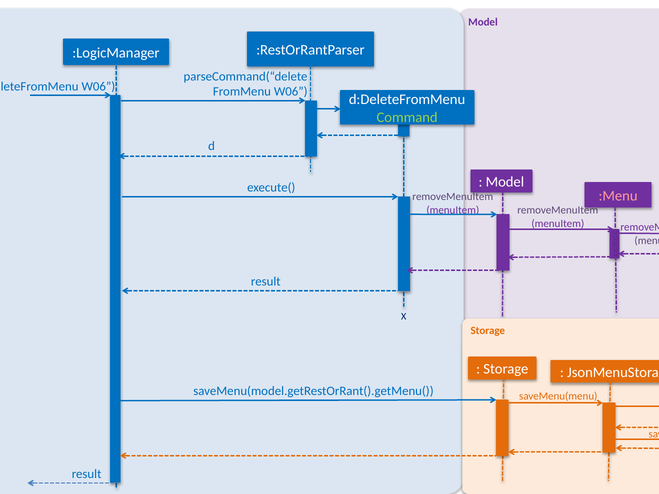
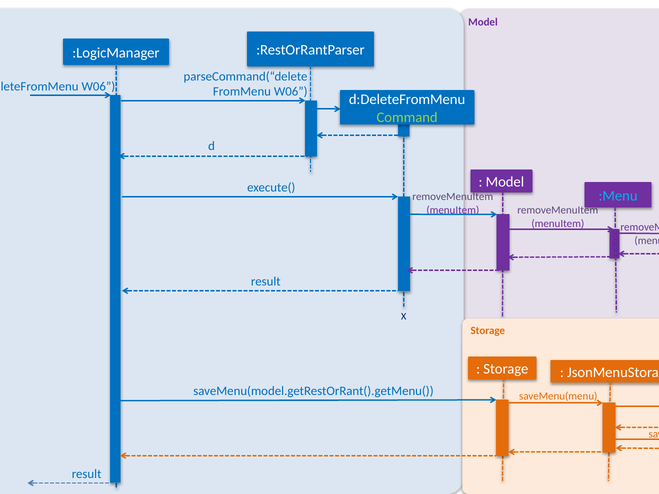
:Menu colour: pink -> light blue
